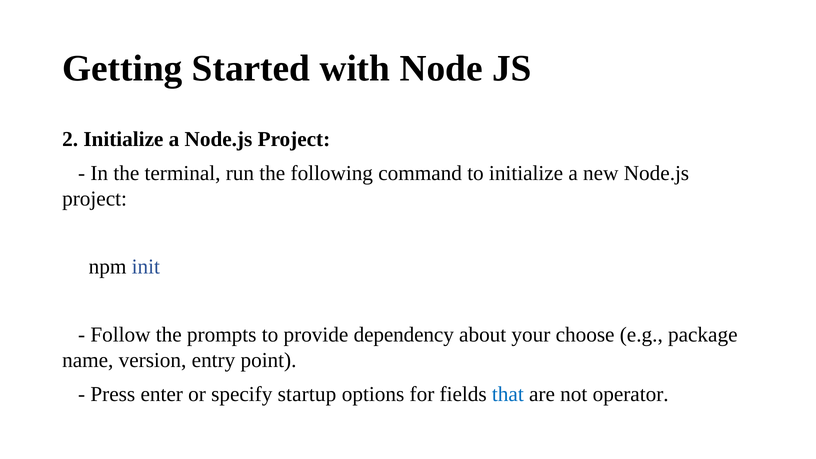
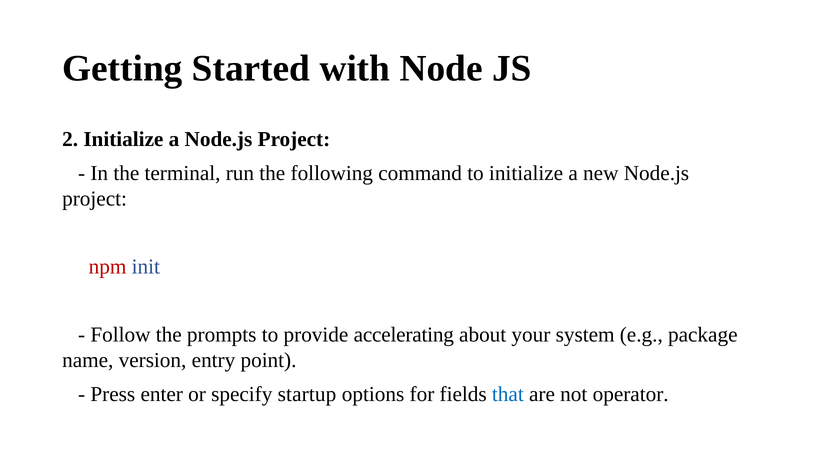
npm colour: black -> red
dependency: dependency -> accelerating
choose: choose -> system
